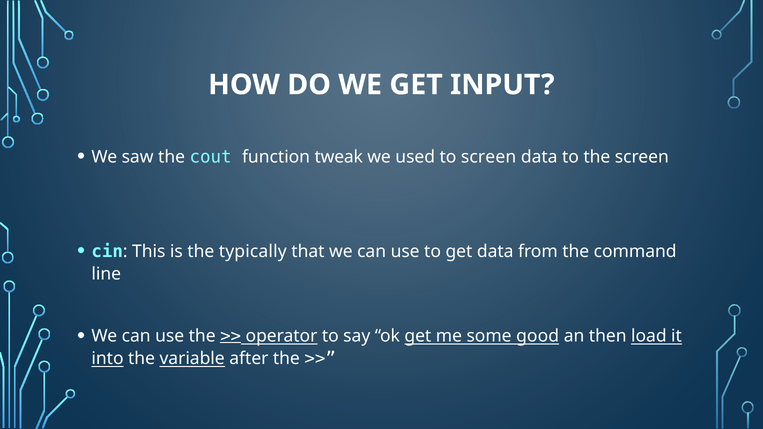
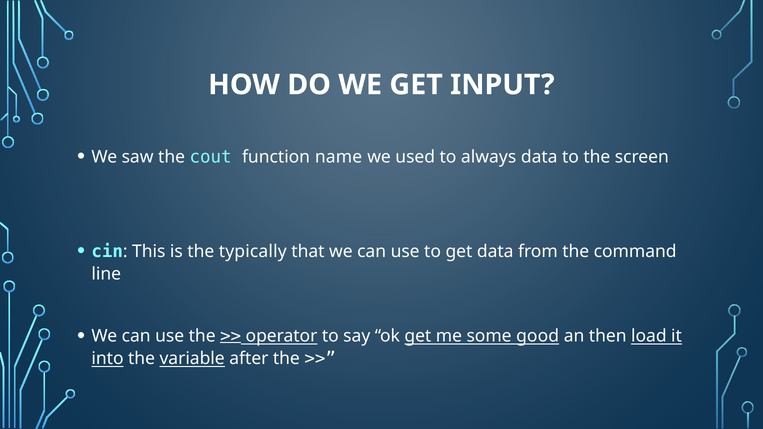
tweak: tweak -> name
to screen: screen -> always
